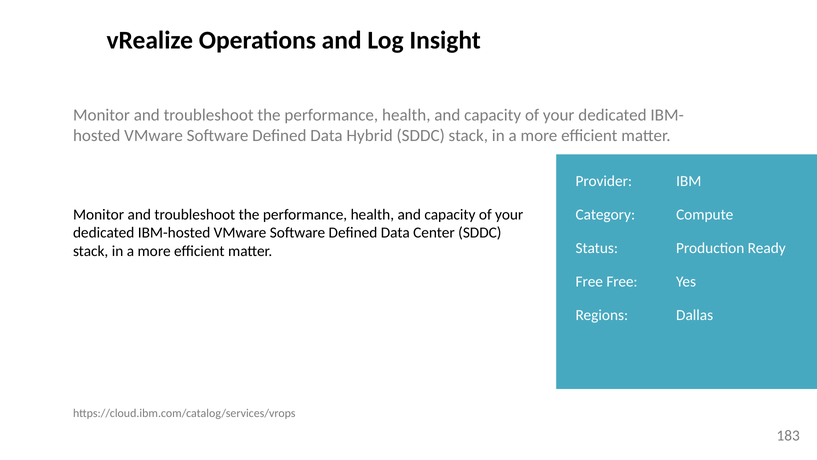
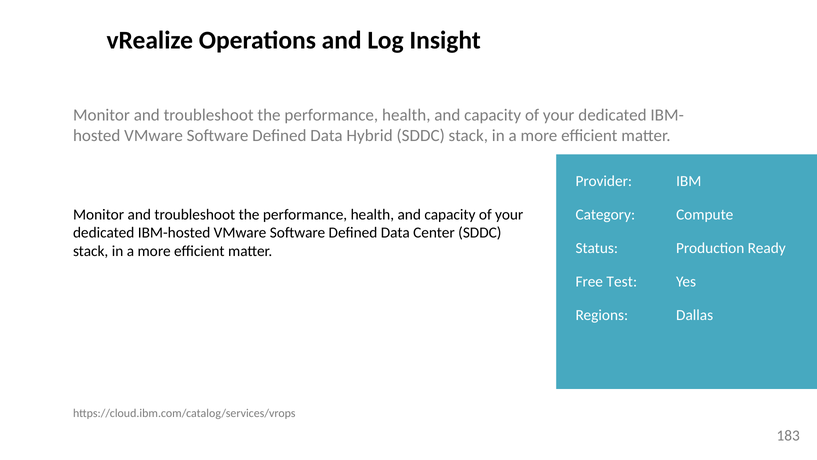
Free Free: Free -> Test
